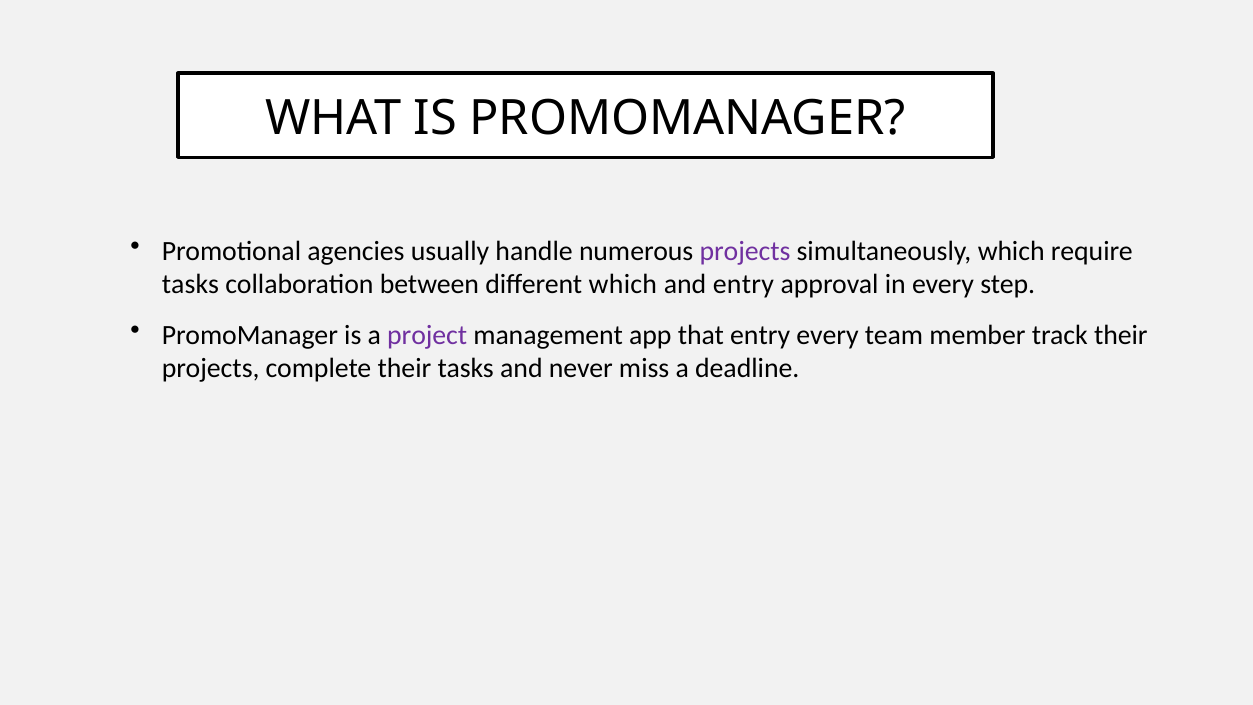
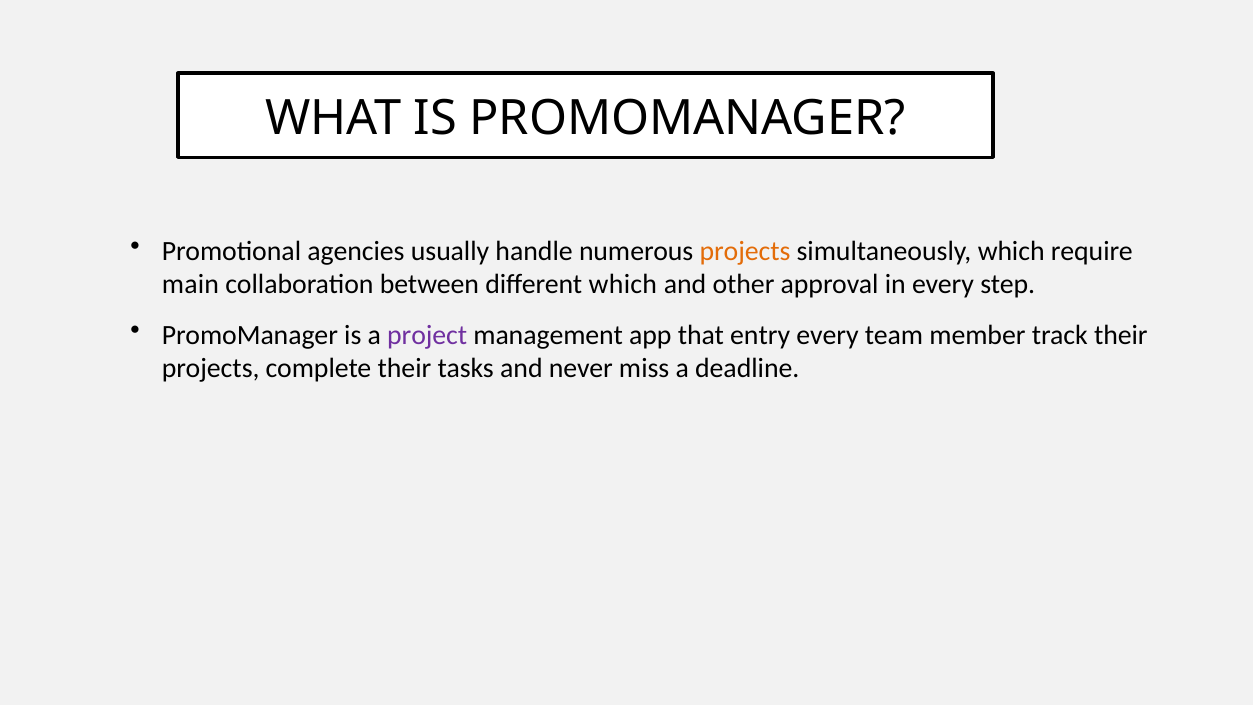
projects at (745, 251) colour: purple -> orange
tasks at (190, 284): tasks -> main
and entry: entry -> other
